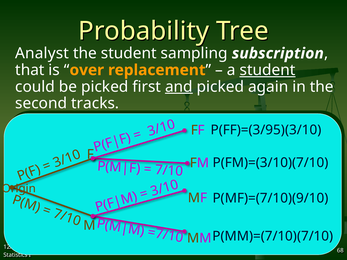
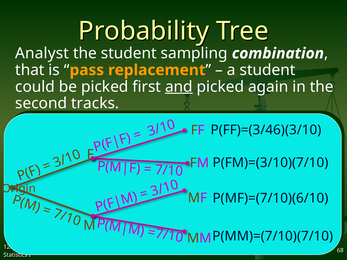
subscription: subscription -> combination
over: over -> pass
student at (268, 70) underline: present -> none
P(FF)=(3/95)(3/10: P(FF)=(3/95)(3/10 -> P(FF)=(3/46)(3/10
P(MF)=(7/10)(9/10: P(MF)=(7/10)(9/10 -> P(MF)=(7/10)(6/10
